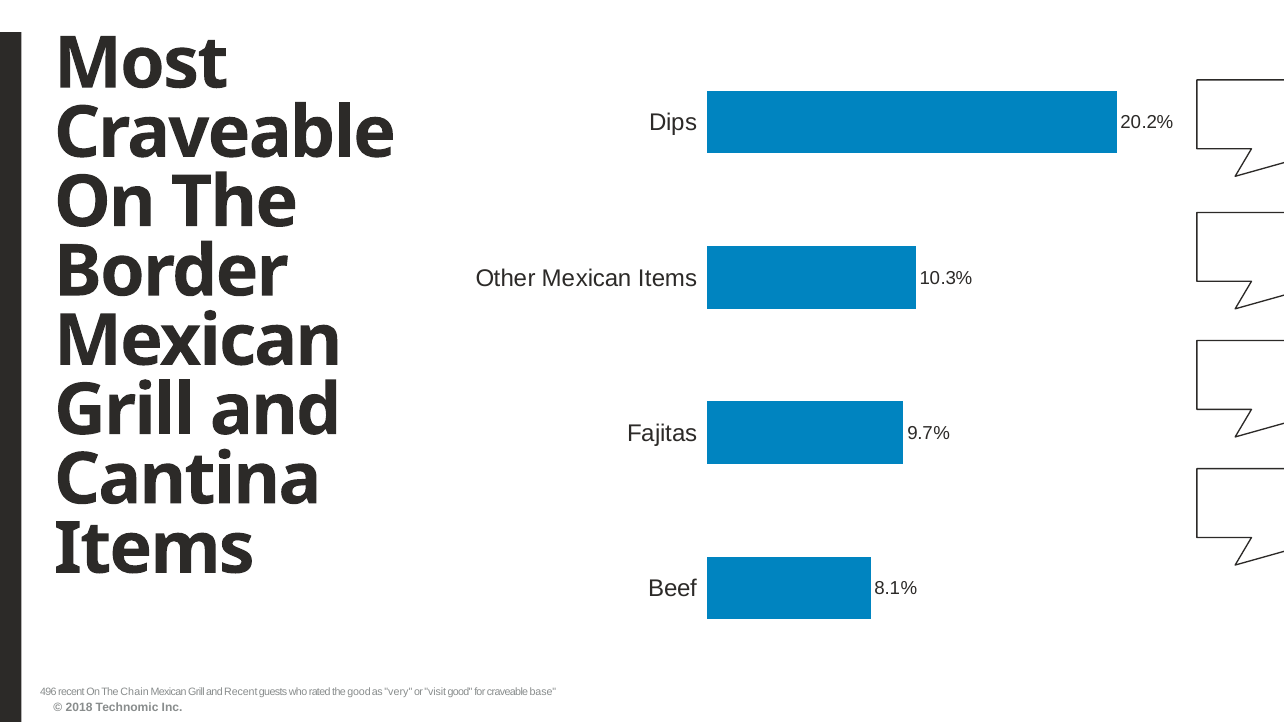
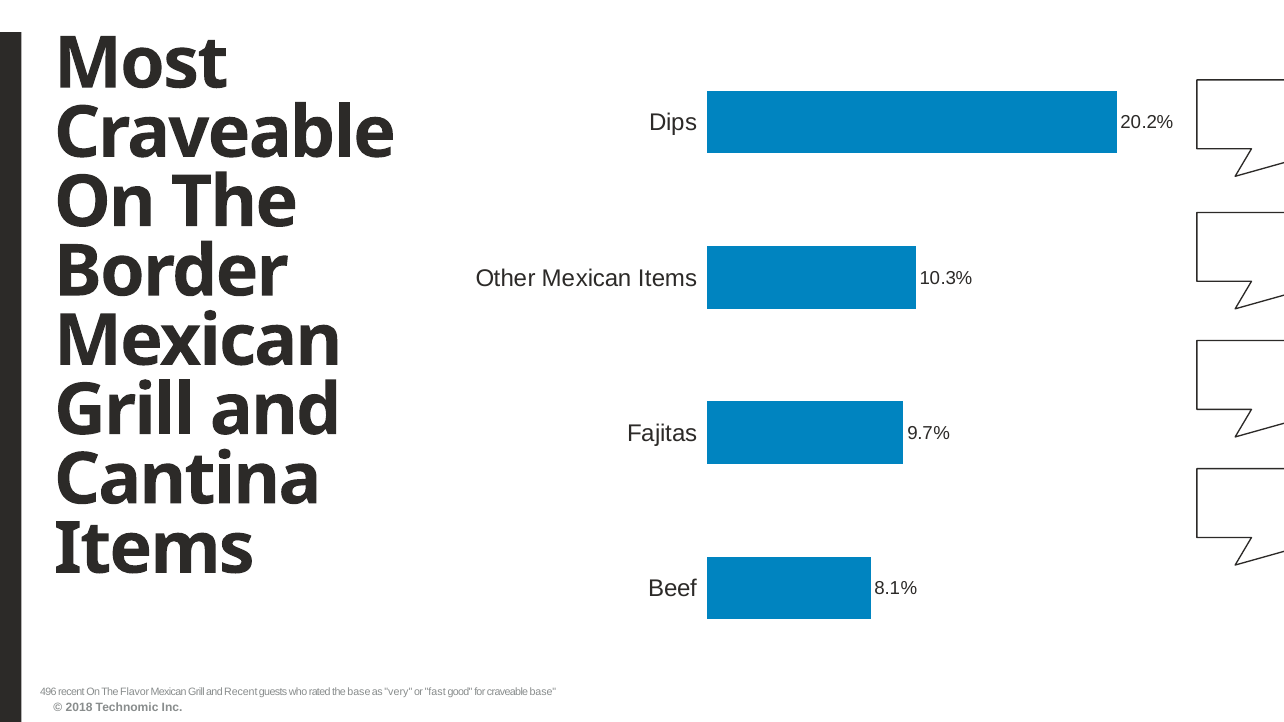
Chain: Chain -> Flavor
the good: good -> base
visit: visit -> fast
